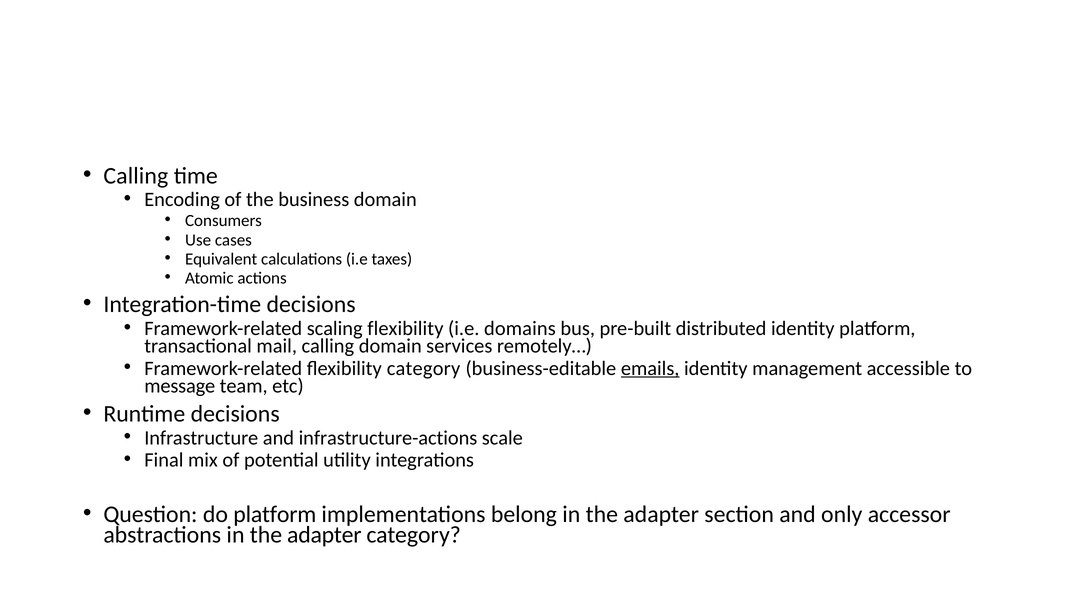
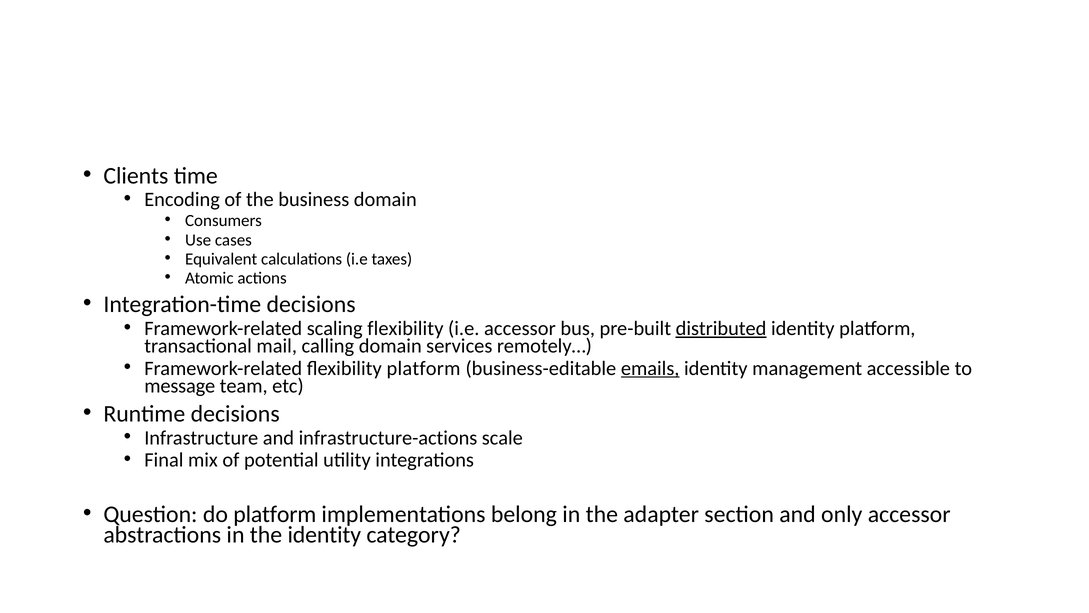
Calling at (136, 176): Calling -> Clients
i.e domains: domains -> accessor
distributed underline: none -> present
flexibility category: category -> platform
abstractions in the adapter: adapter -> identity
